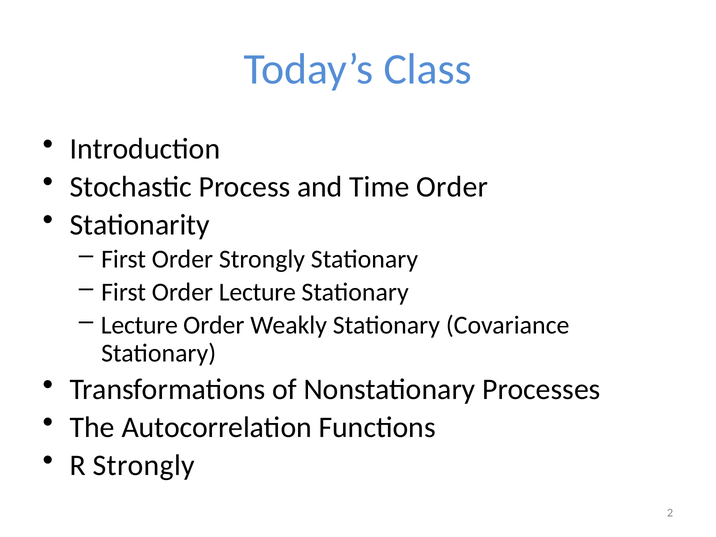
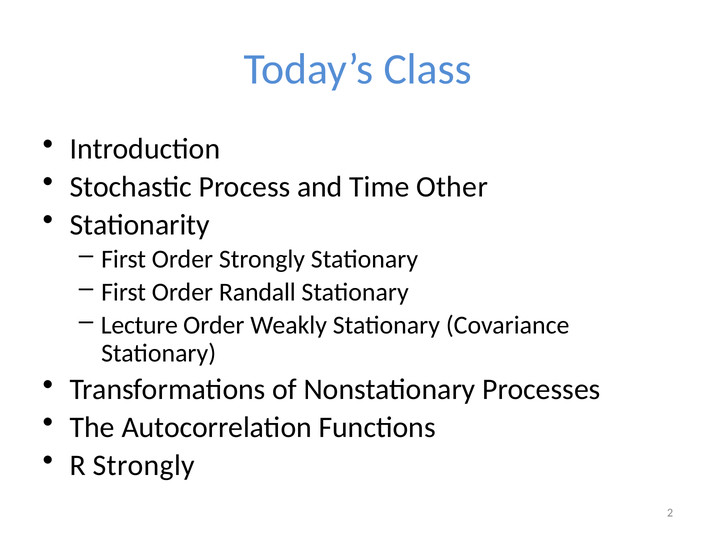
Time Order: Order -> Other
Order Lecture: Lecture -> Randall
